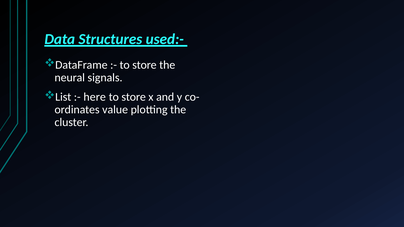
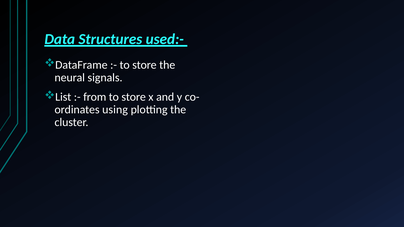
here: here -> from
value: value -> using
